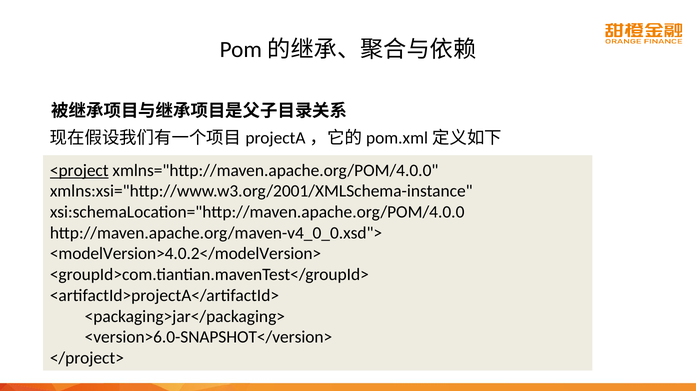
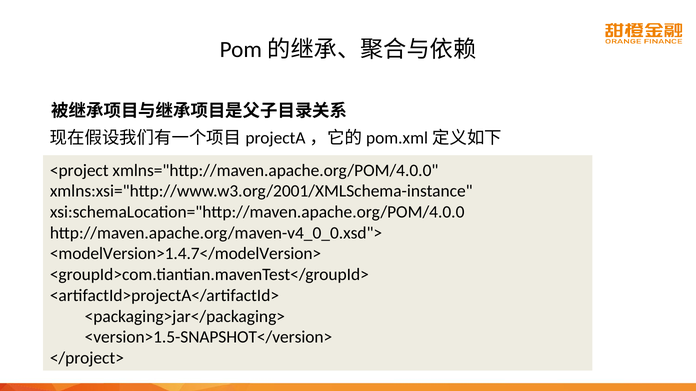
<project underline: present -> none
<modelVersion>4.0.2</modelVersion>: <modelVersion>4.0.2</modelVersion> -> <modelVersion>1.4.7</modelVersion>
<version>6.0-SNAPSHOT</version>: <version>6.0-SNAPSHOT</version> -> <version>1.5-SNAPSHOT</version>
